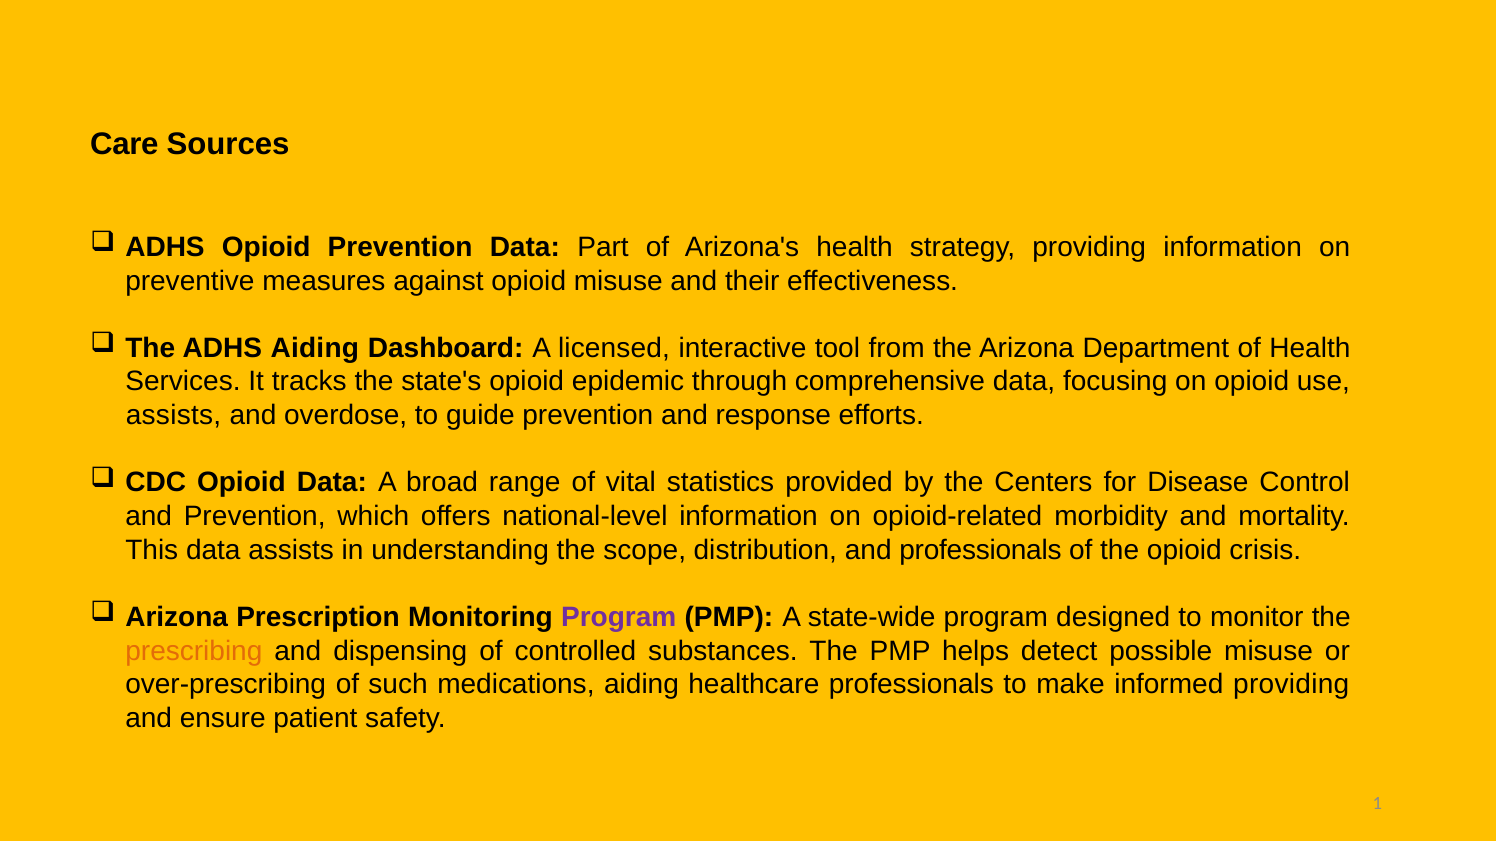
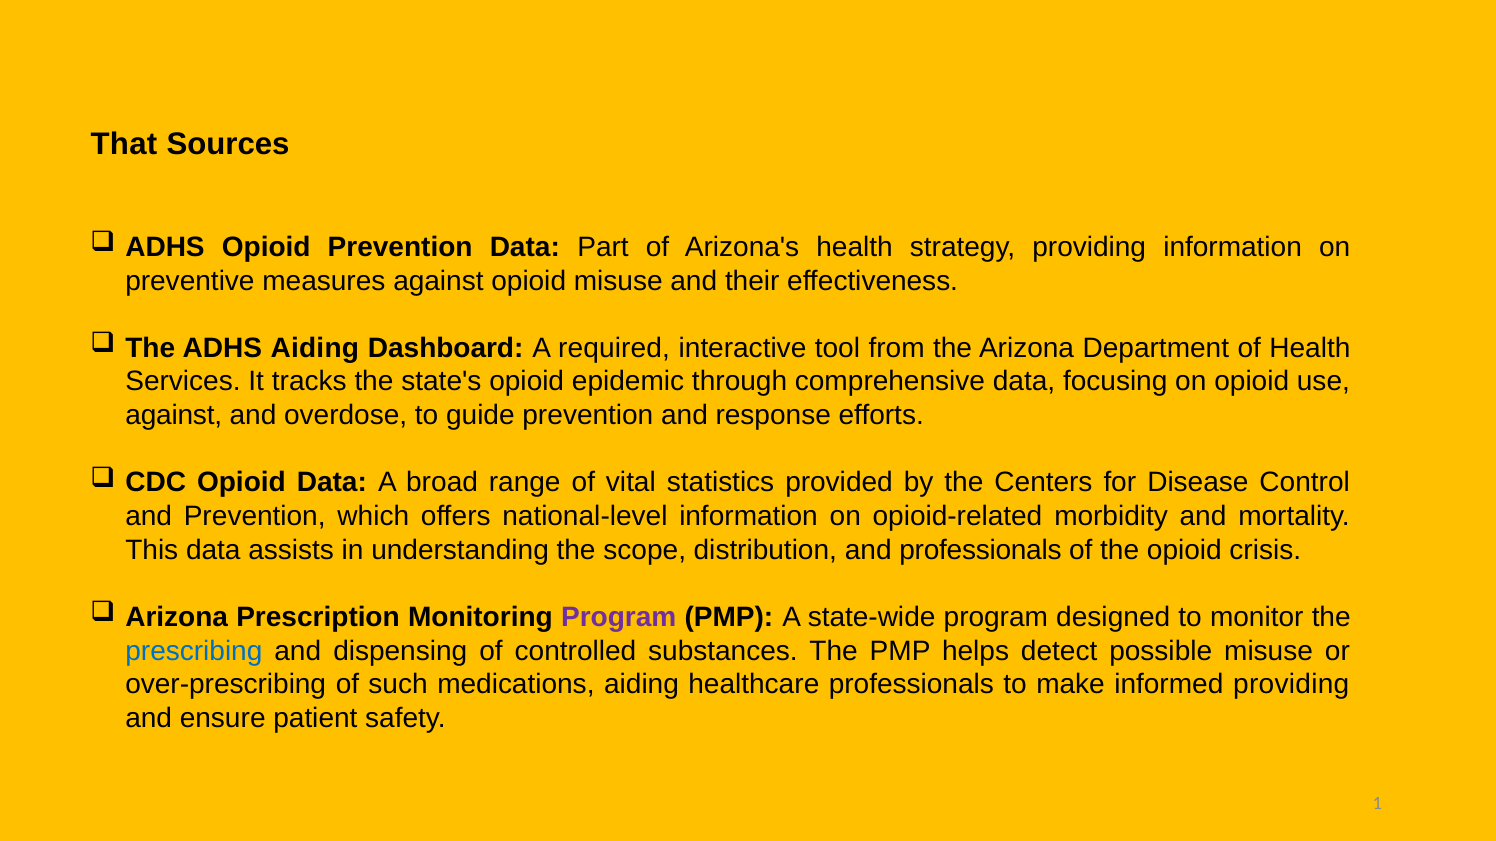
Care: Care -> That
licensed: licensed -> required
assists at (173, 416): assists -> against
prescribing colour: orange -> blue
